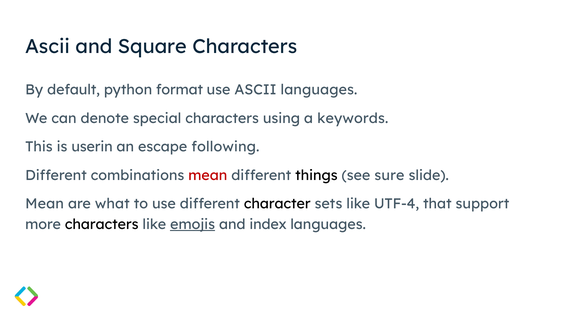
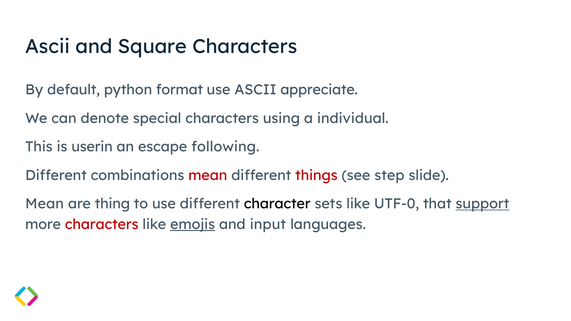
ASCII languages: languages -> appreciate
keywords: keywords -> individual
things colour: black -> red
sure: sure -> step
what: what -> thing
UTF-4: UTF-4 -> UTF-0
support underline: none -> present
characters at (102, 224) colour: black -> red
index: index -> input
